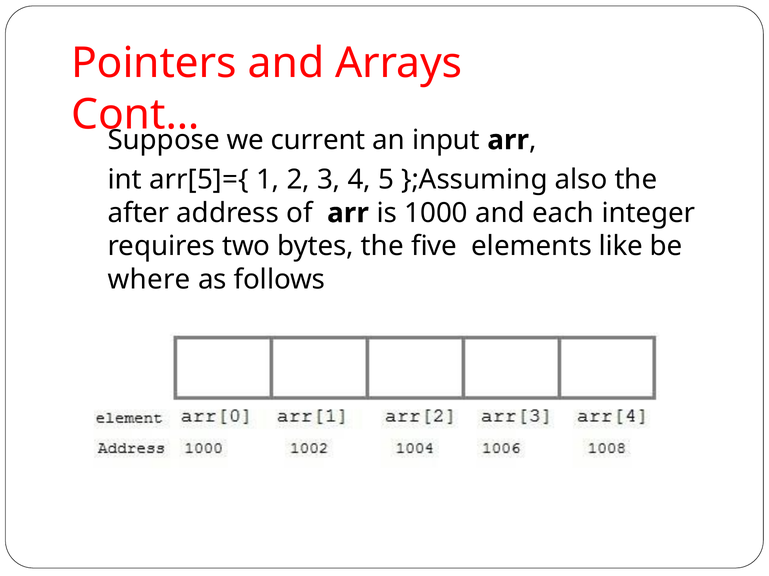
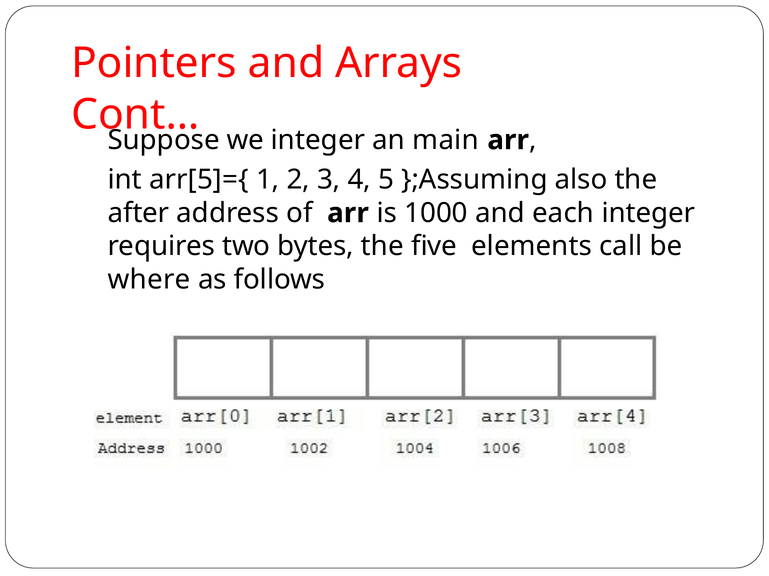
we current: current -> integer
input: input -> main
like: like -> call
